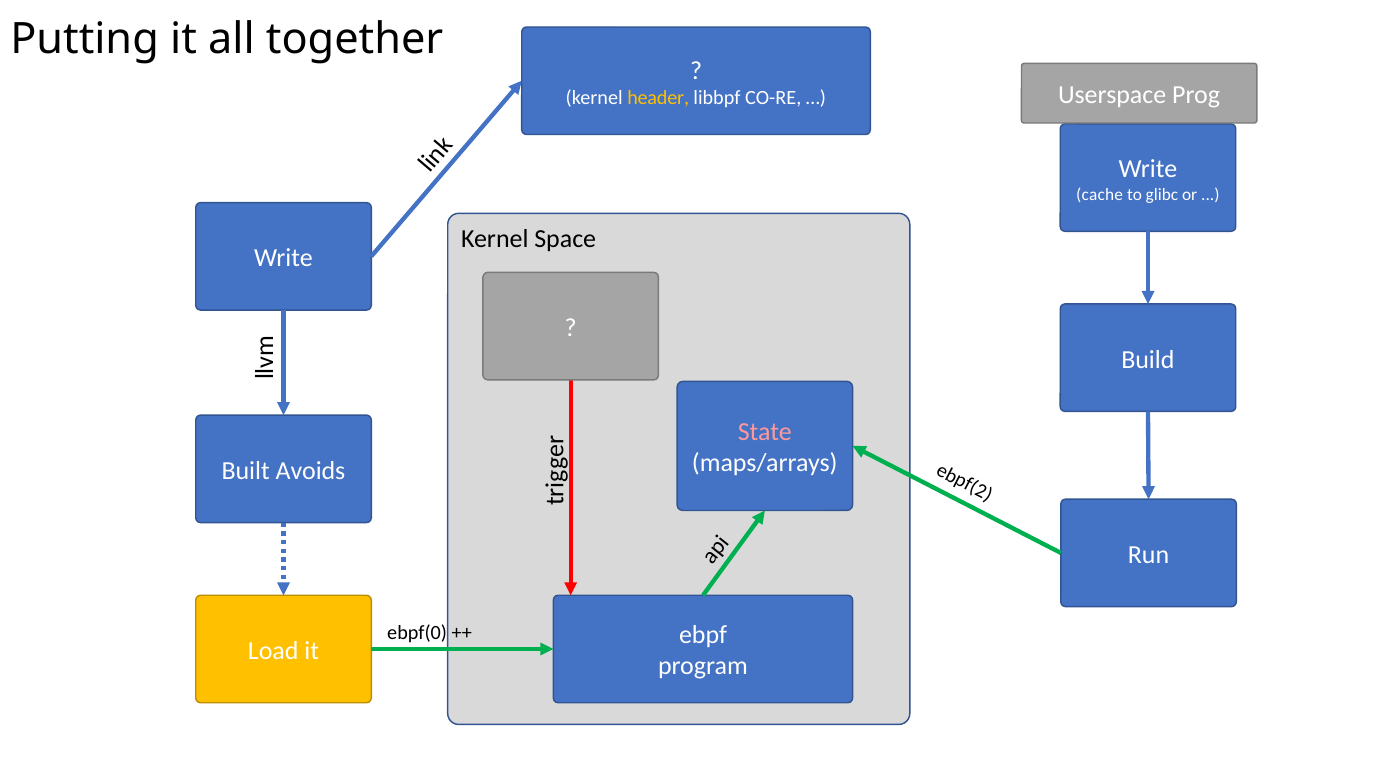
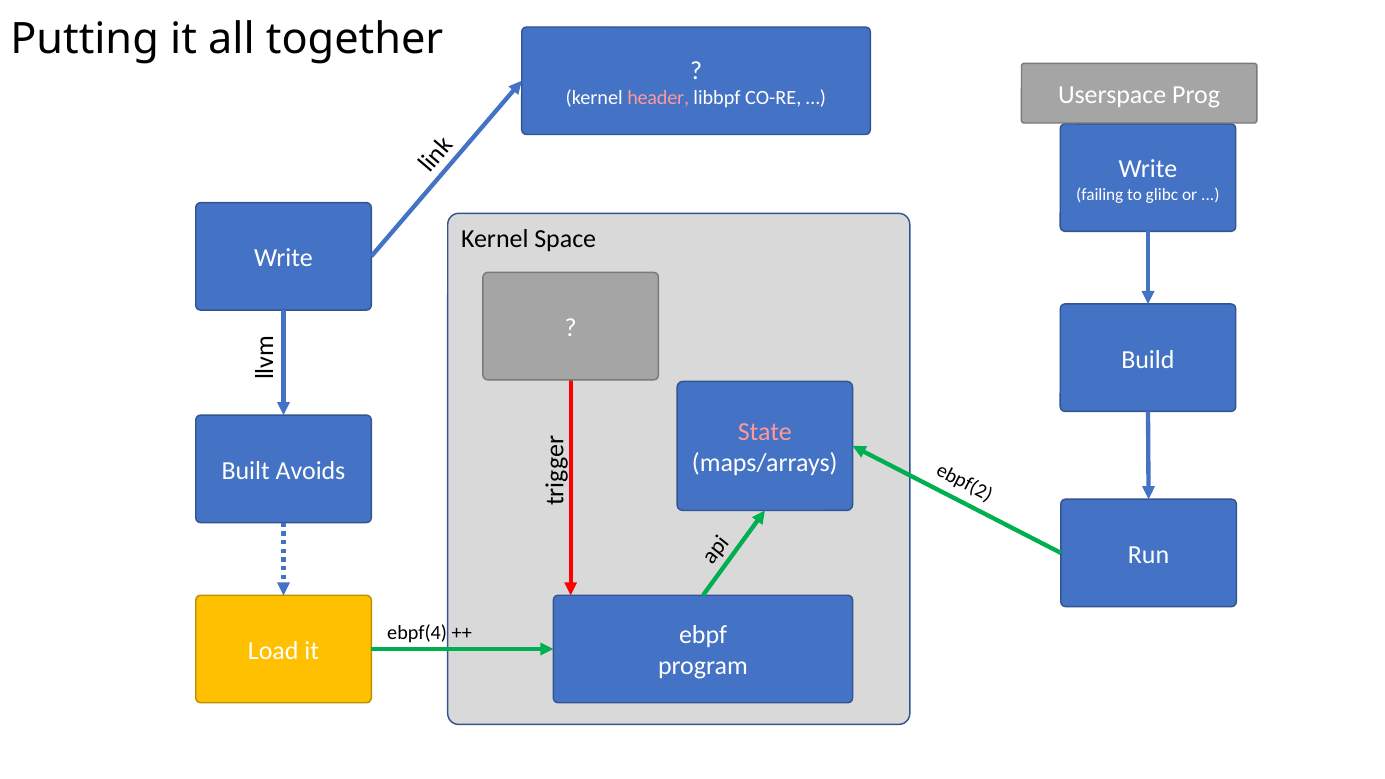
header colour: yellow -> pink
cache: cache -> failing
ebpf(0: ebpf(0 -> ebpf(4
